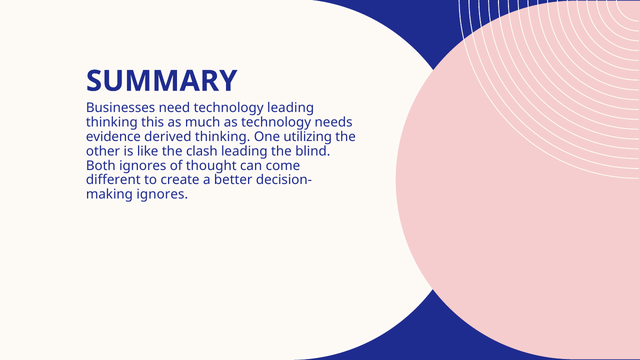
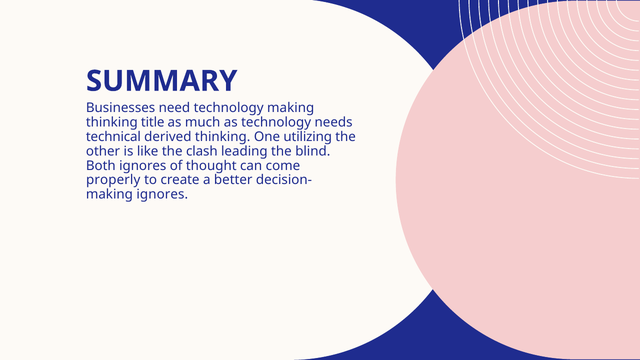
technology leading: leading -> making
this: this -> title
evidence: evidence -> technical
different: different -> properly
